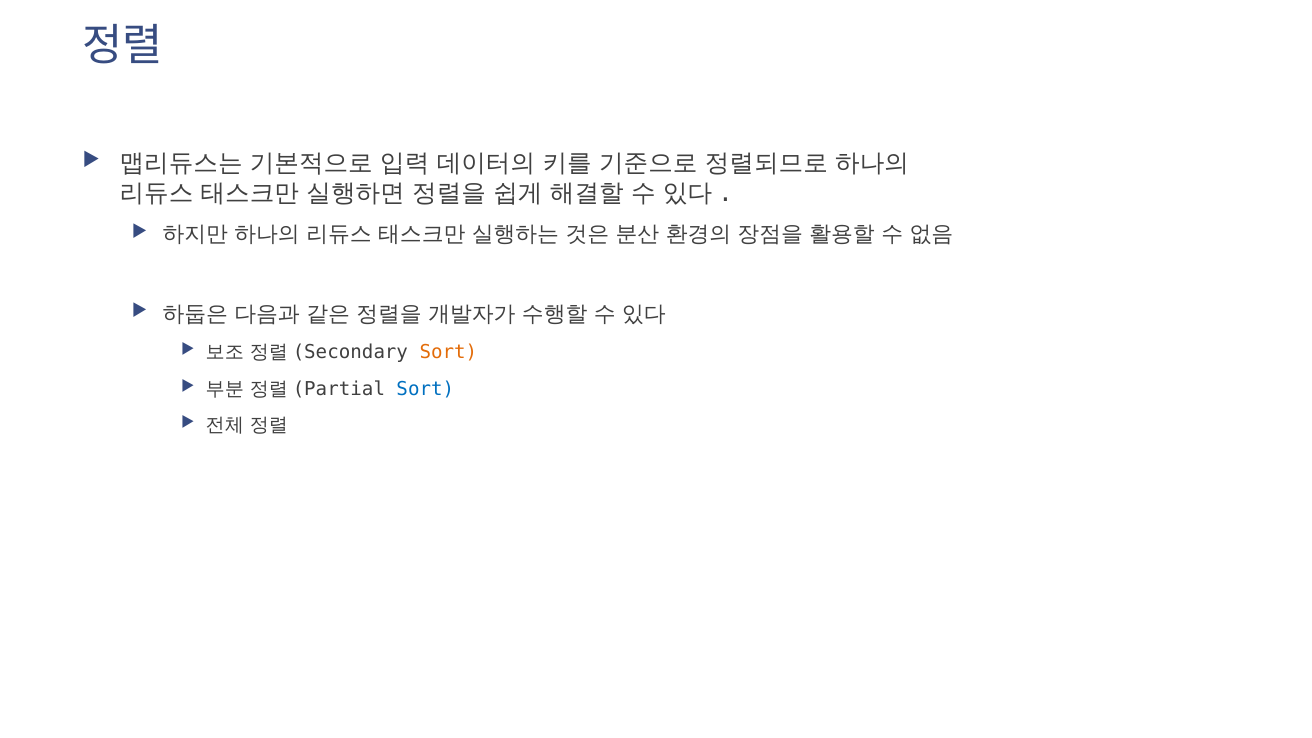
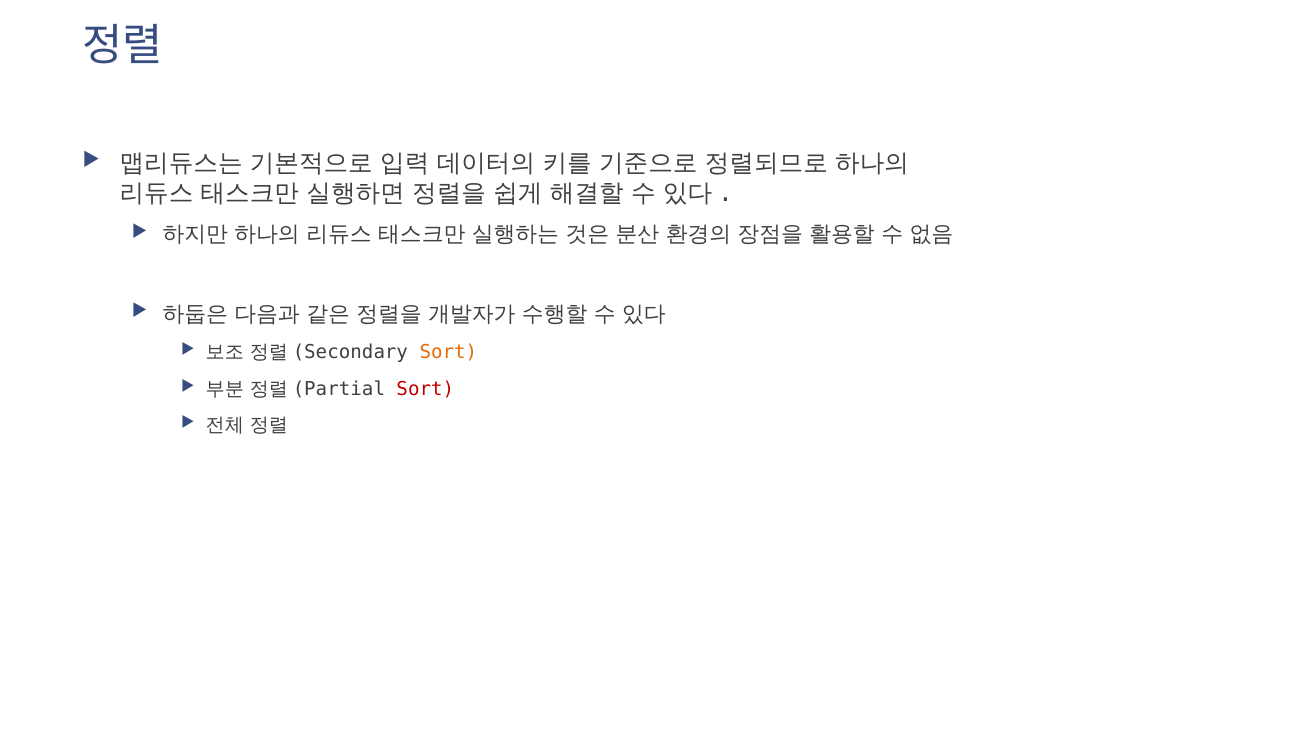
Sort at (425, 389) colour: blue -> red
